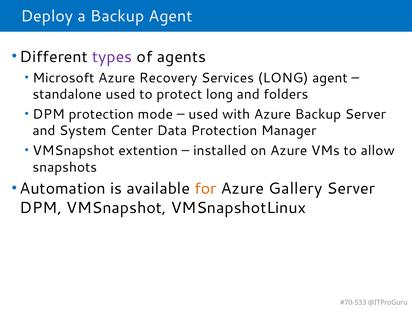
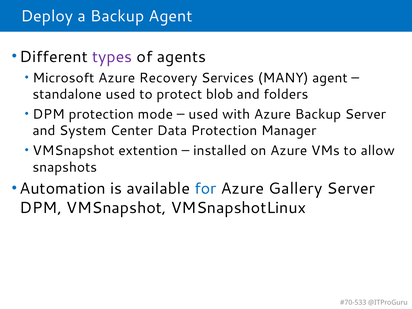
Services LONG: LONG -> MANY
protect long: long -> blob
for colour: orange -> blue
